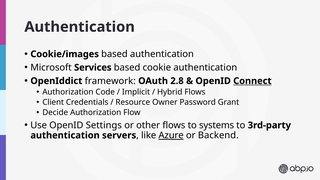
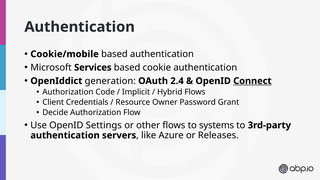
Cookie/images: Cookie/images -> Cookie/mobile
framework: framework -> generation
2.8: 2.8 -> 2.4
Azure underline: present -> none
Backend: Backend -> Releases
